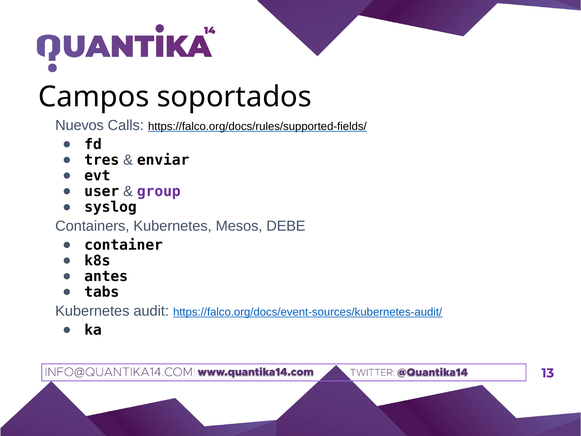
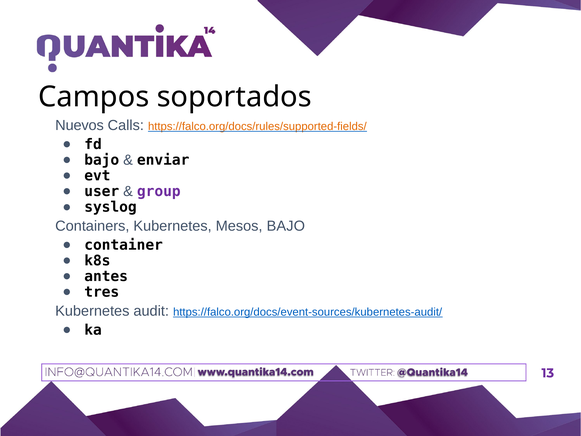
https://falco.org/docs/rules/supported-fields/ colour: black -> orange
tres at (102, 160): tres -> bajo
Mesos DEBE: DEBE -> BAJO
tabs: tabs -> tres
